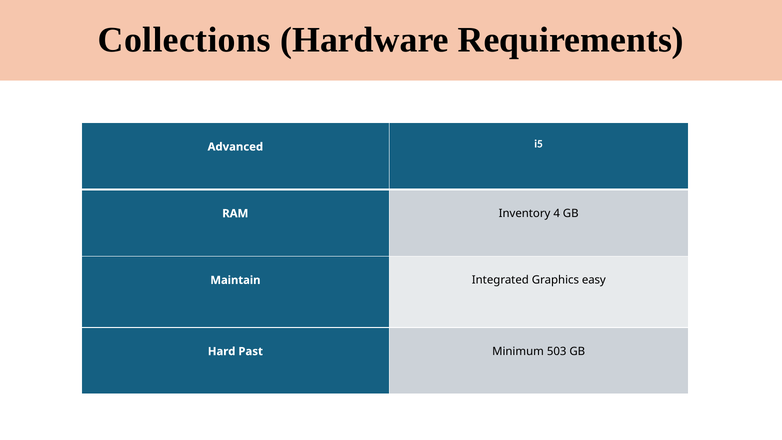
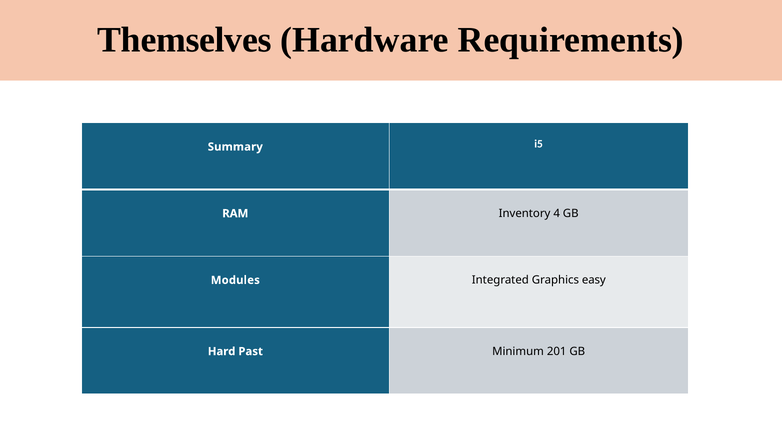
Collections: Collections -> Themselves
Advanced: Advanced -> Summary
Maintain: Maintain -> Modules
503: 503 -> 201
